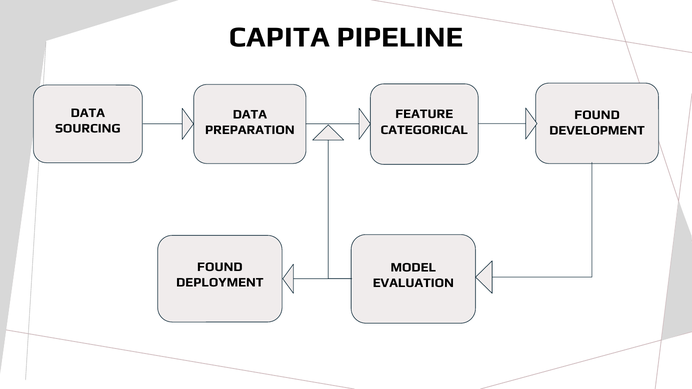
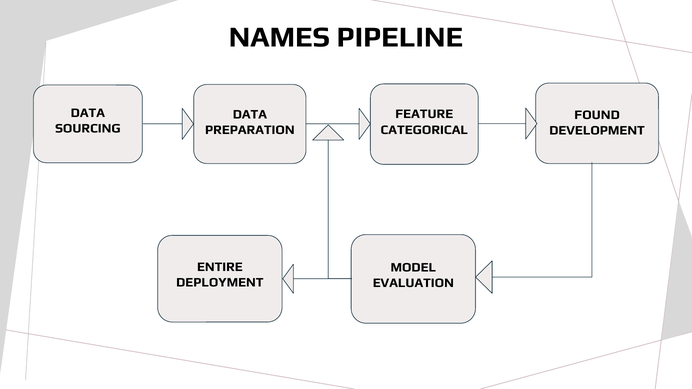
CAPITA: CAPITA -> NAMES
FOUND at (220, 267): FOUND -> ENTIRE
